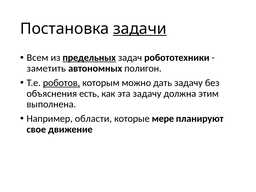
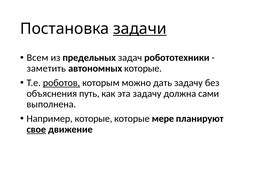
предельных underline: present -> none
автономных полигон: полигон -> которые
есть: есть -> путь
этим: этим -> сами
Например области: области -> которые
свое underline: none -> present
